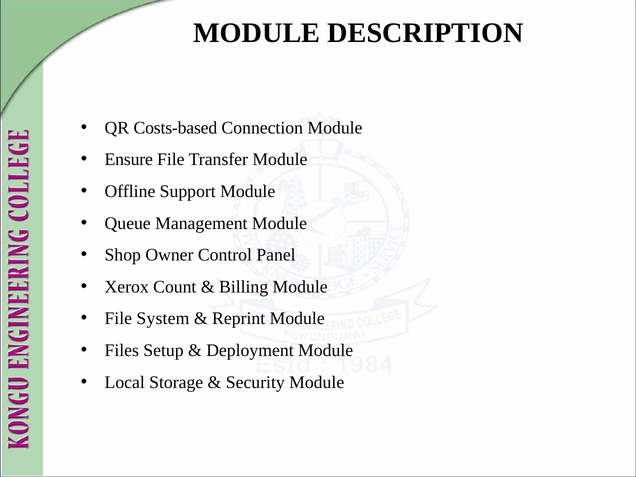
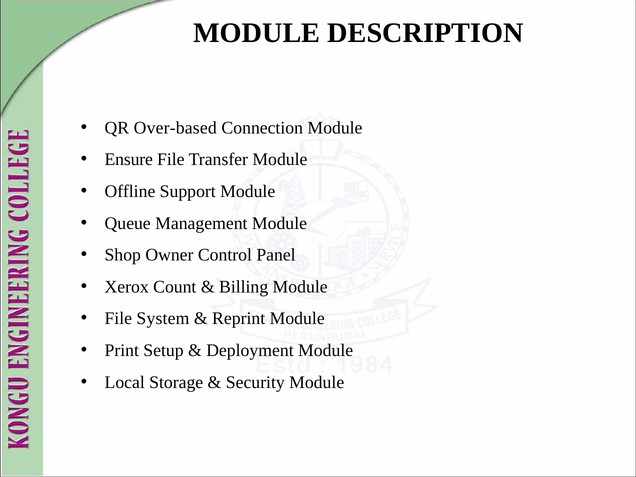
Costs-based: Costs-based -> Over-based
Files: Files -> Print
